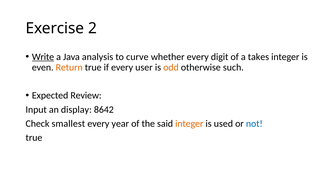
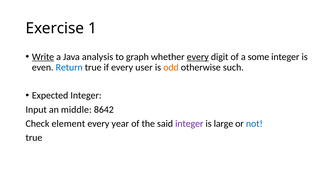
2: 2 -> 1
curve: curve -> graph
every at (198, 57) underline: none -> present
takes: takes -> some
Return colour: orange -> blue
Expected Review: Review -> Integer
display: display -> middle
smallest: smallest -> element
integer at (189, 124) colour: orange -> purple
used: used -> large
